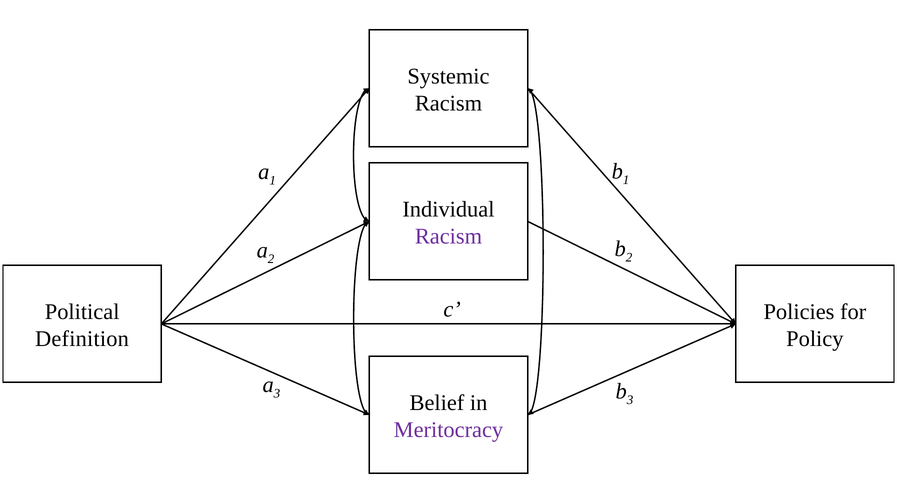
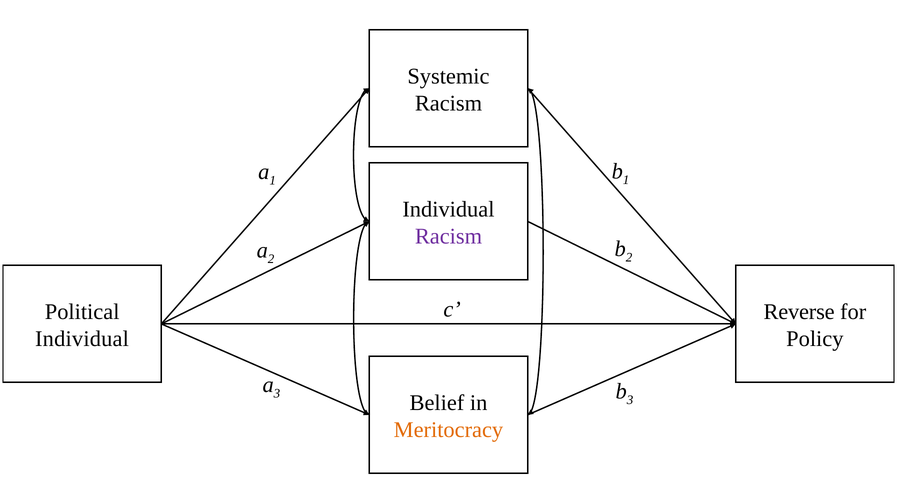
Policies: Policies -> Reverse
Definition at (82, 339): Definition -> Individual
Meritocracy colour: purple -> orange
